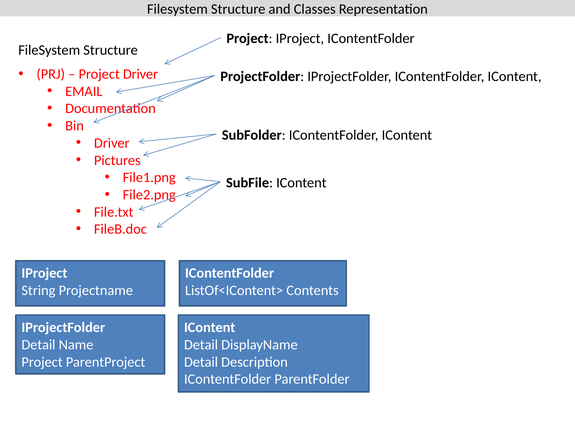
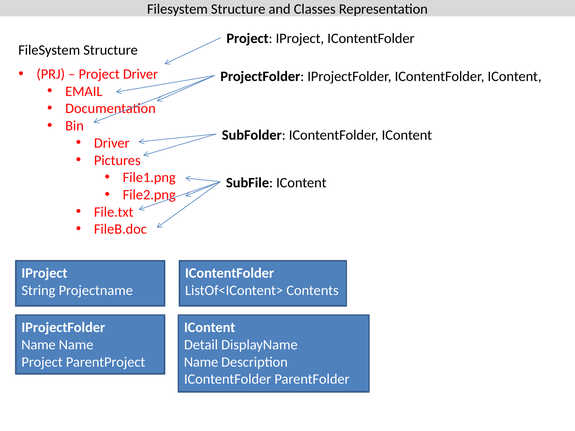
Detail at (38, 345): Detail -> Name
Detail at (201, 362): Detail -> Name
